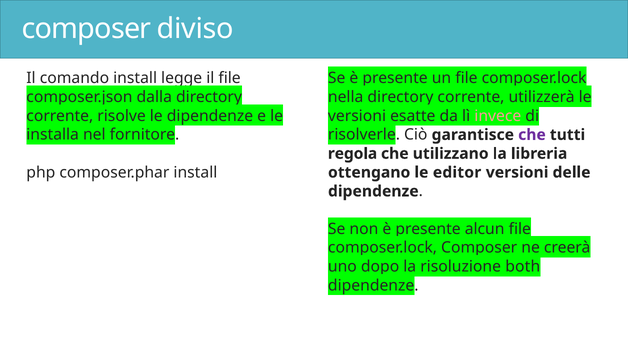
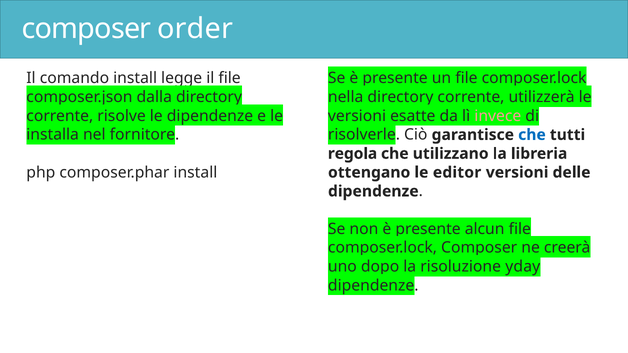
diviso: diviso -> order
che at (532, 135) colour: purple -> blue
both: both -> yday
